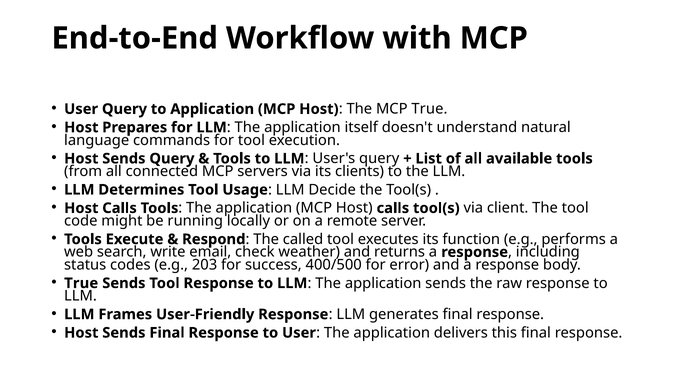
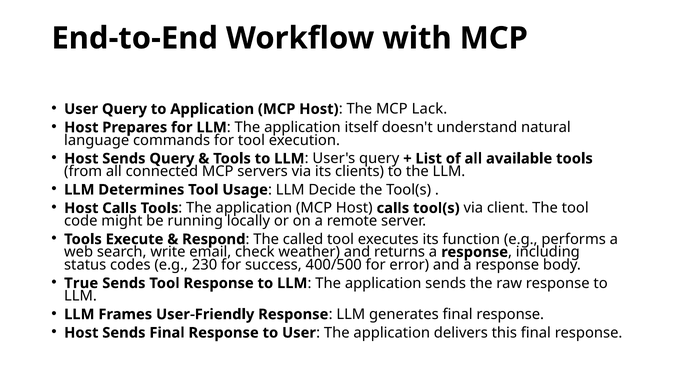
MCP True: True -> Lack
203: 203 -> 230
